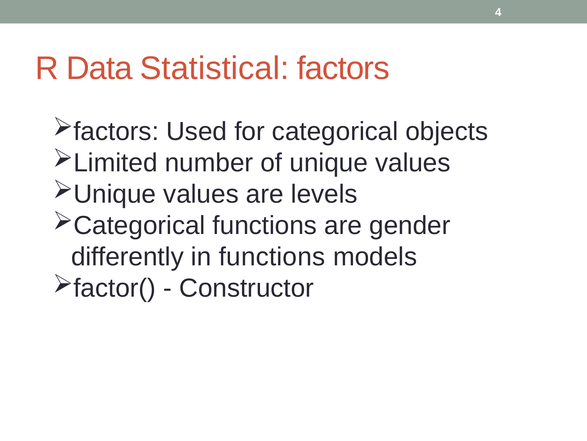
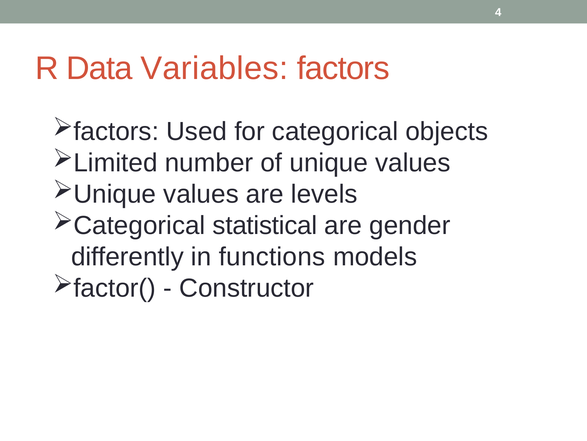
Statistical: Statistical -> Variables
functions at (265, 225): functions -> statistical
